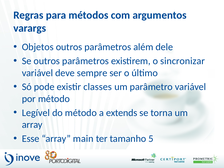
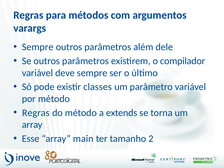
Objetos at (38, 47): Objetos -> Sempre
sincronizar: sincronizar -> compilador
Legível at (36, 113): Legível -> Regras
5: 5 -> 2
